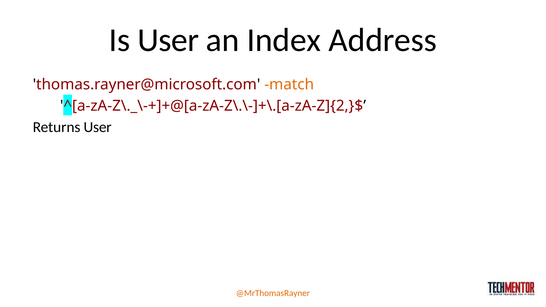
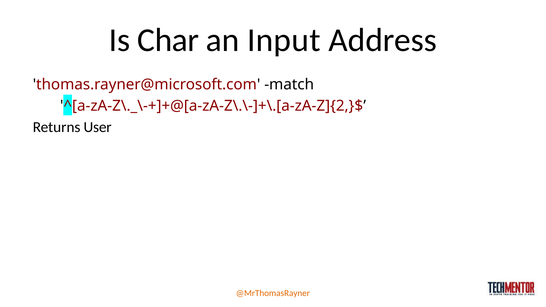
Is User: User -> Char
Index: Index -> Input
match colour: orange -> black
